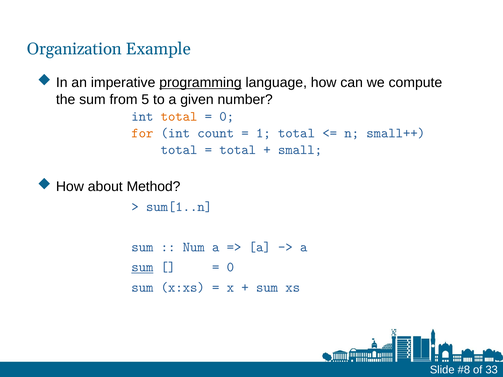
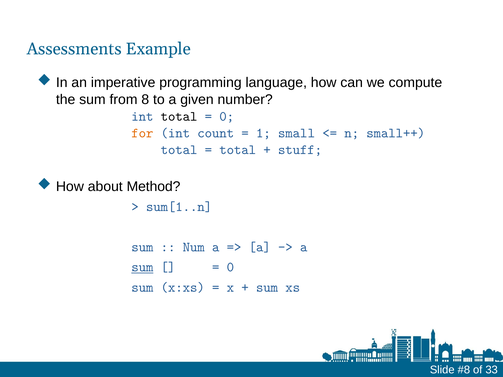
Organization: Organization -> Assessments
programming underline: present -> none
5: 5 -> 8
total at (179, 116) colour: orange -> black
1 total: total -> small
small: small -> stuff
